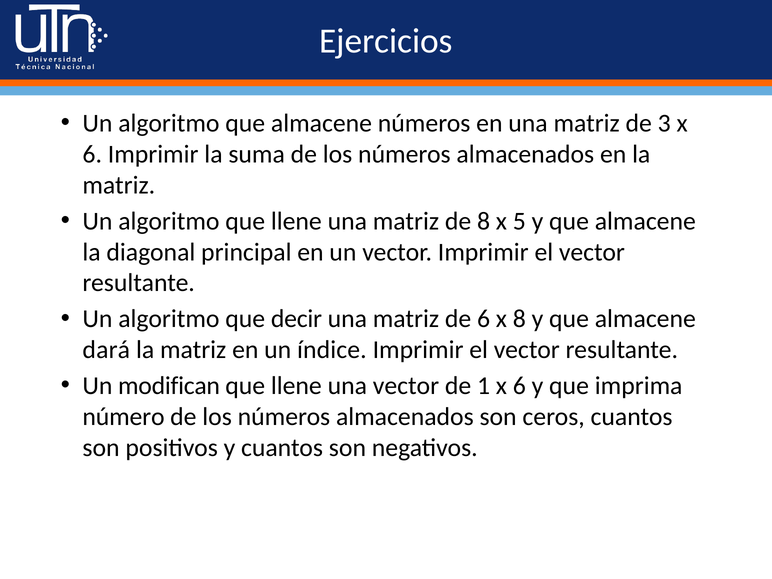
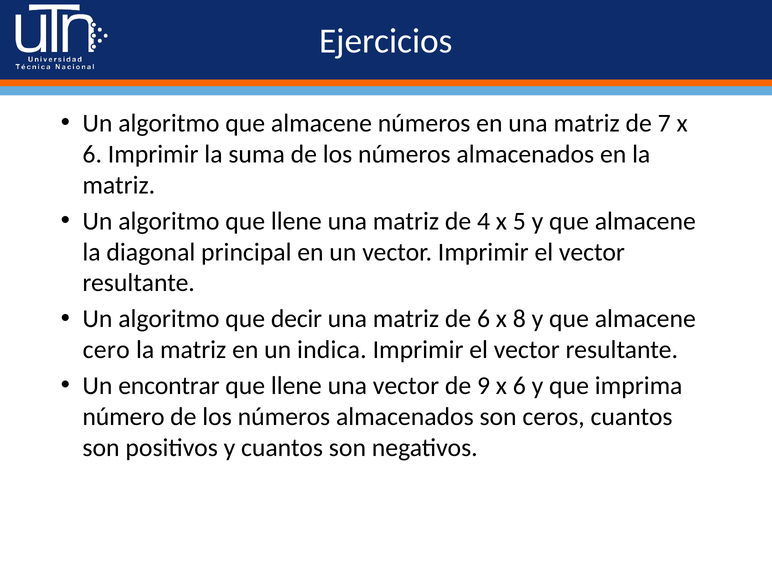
3: 3 -> 7
de 8: 8 -> 4
dará: dará -> cero
índice: índice -> indica
modifican: modifican -> encontrar
1: 1 -> 9
